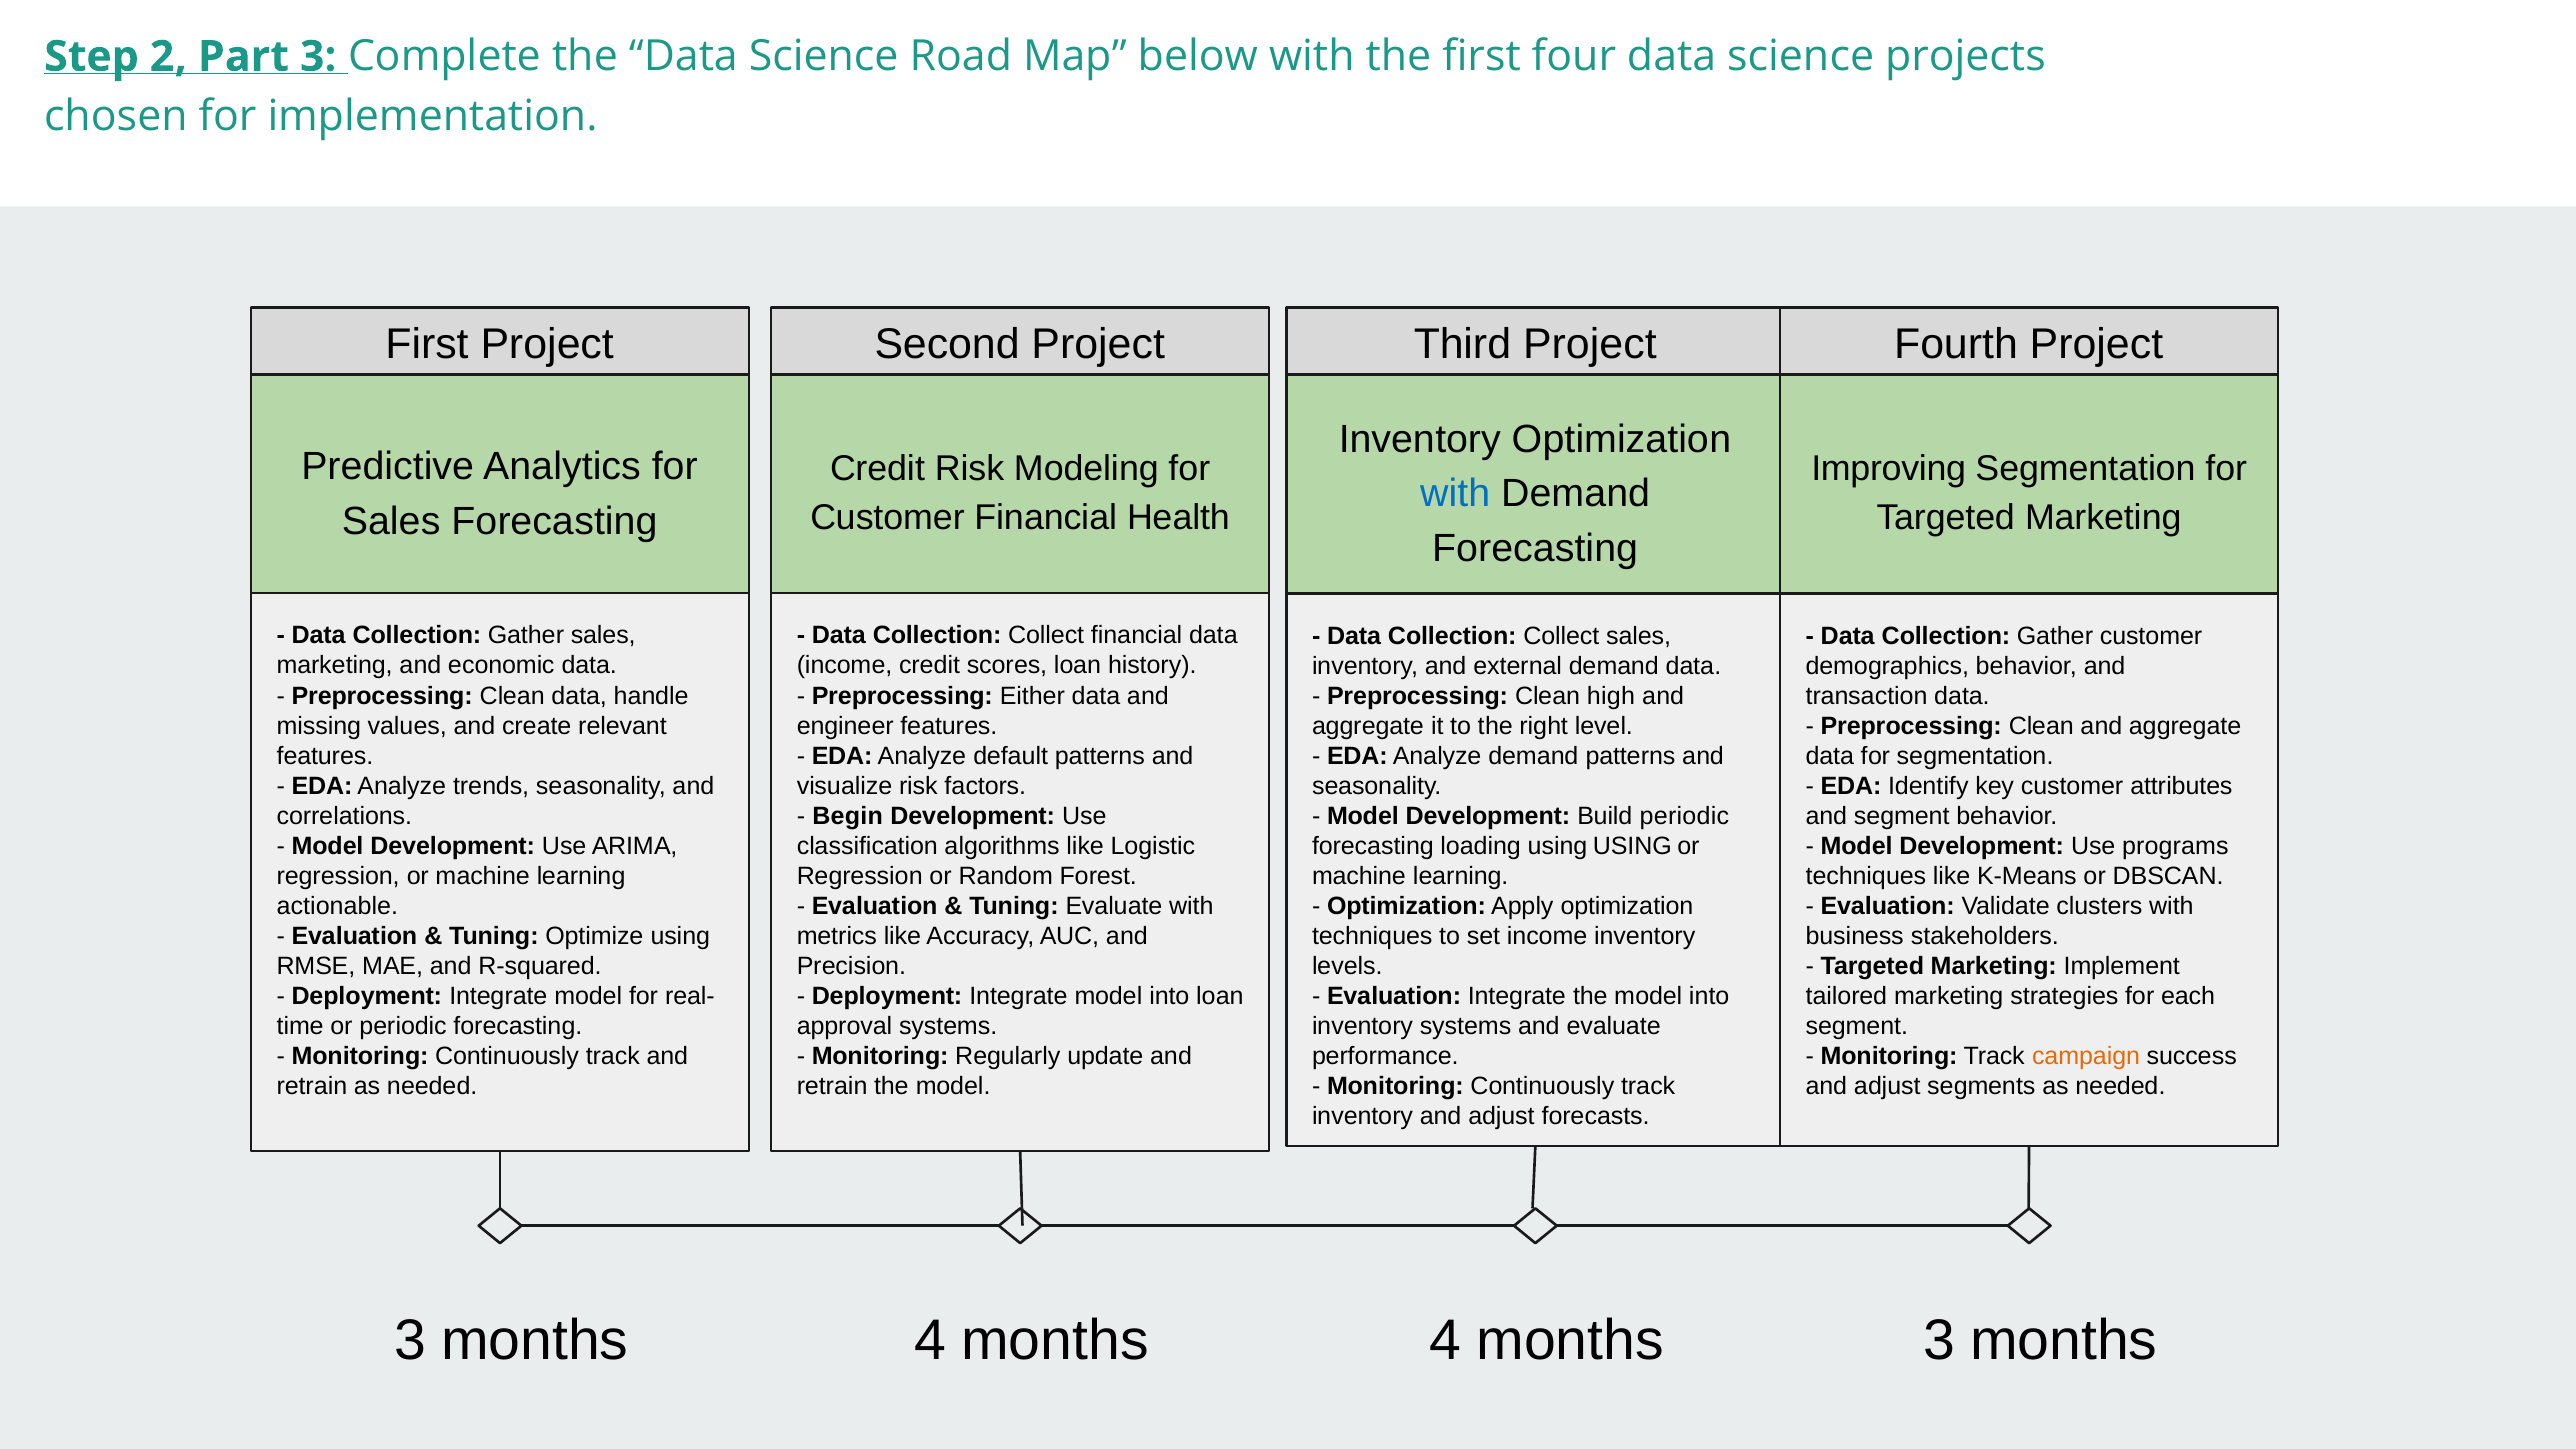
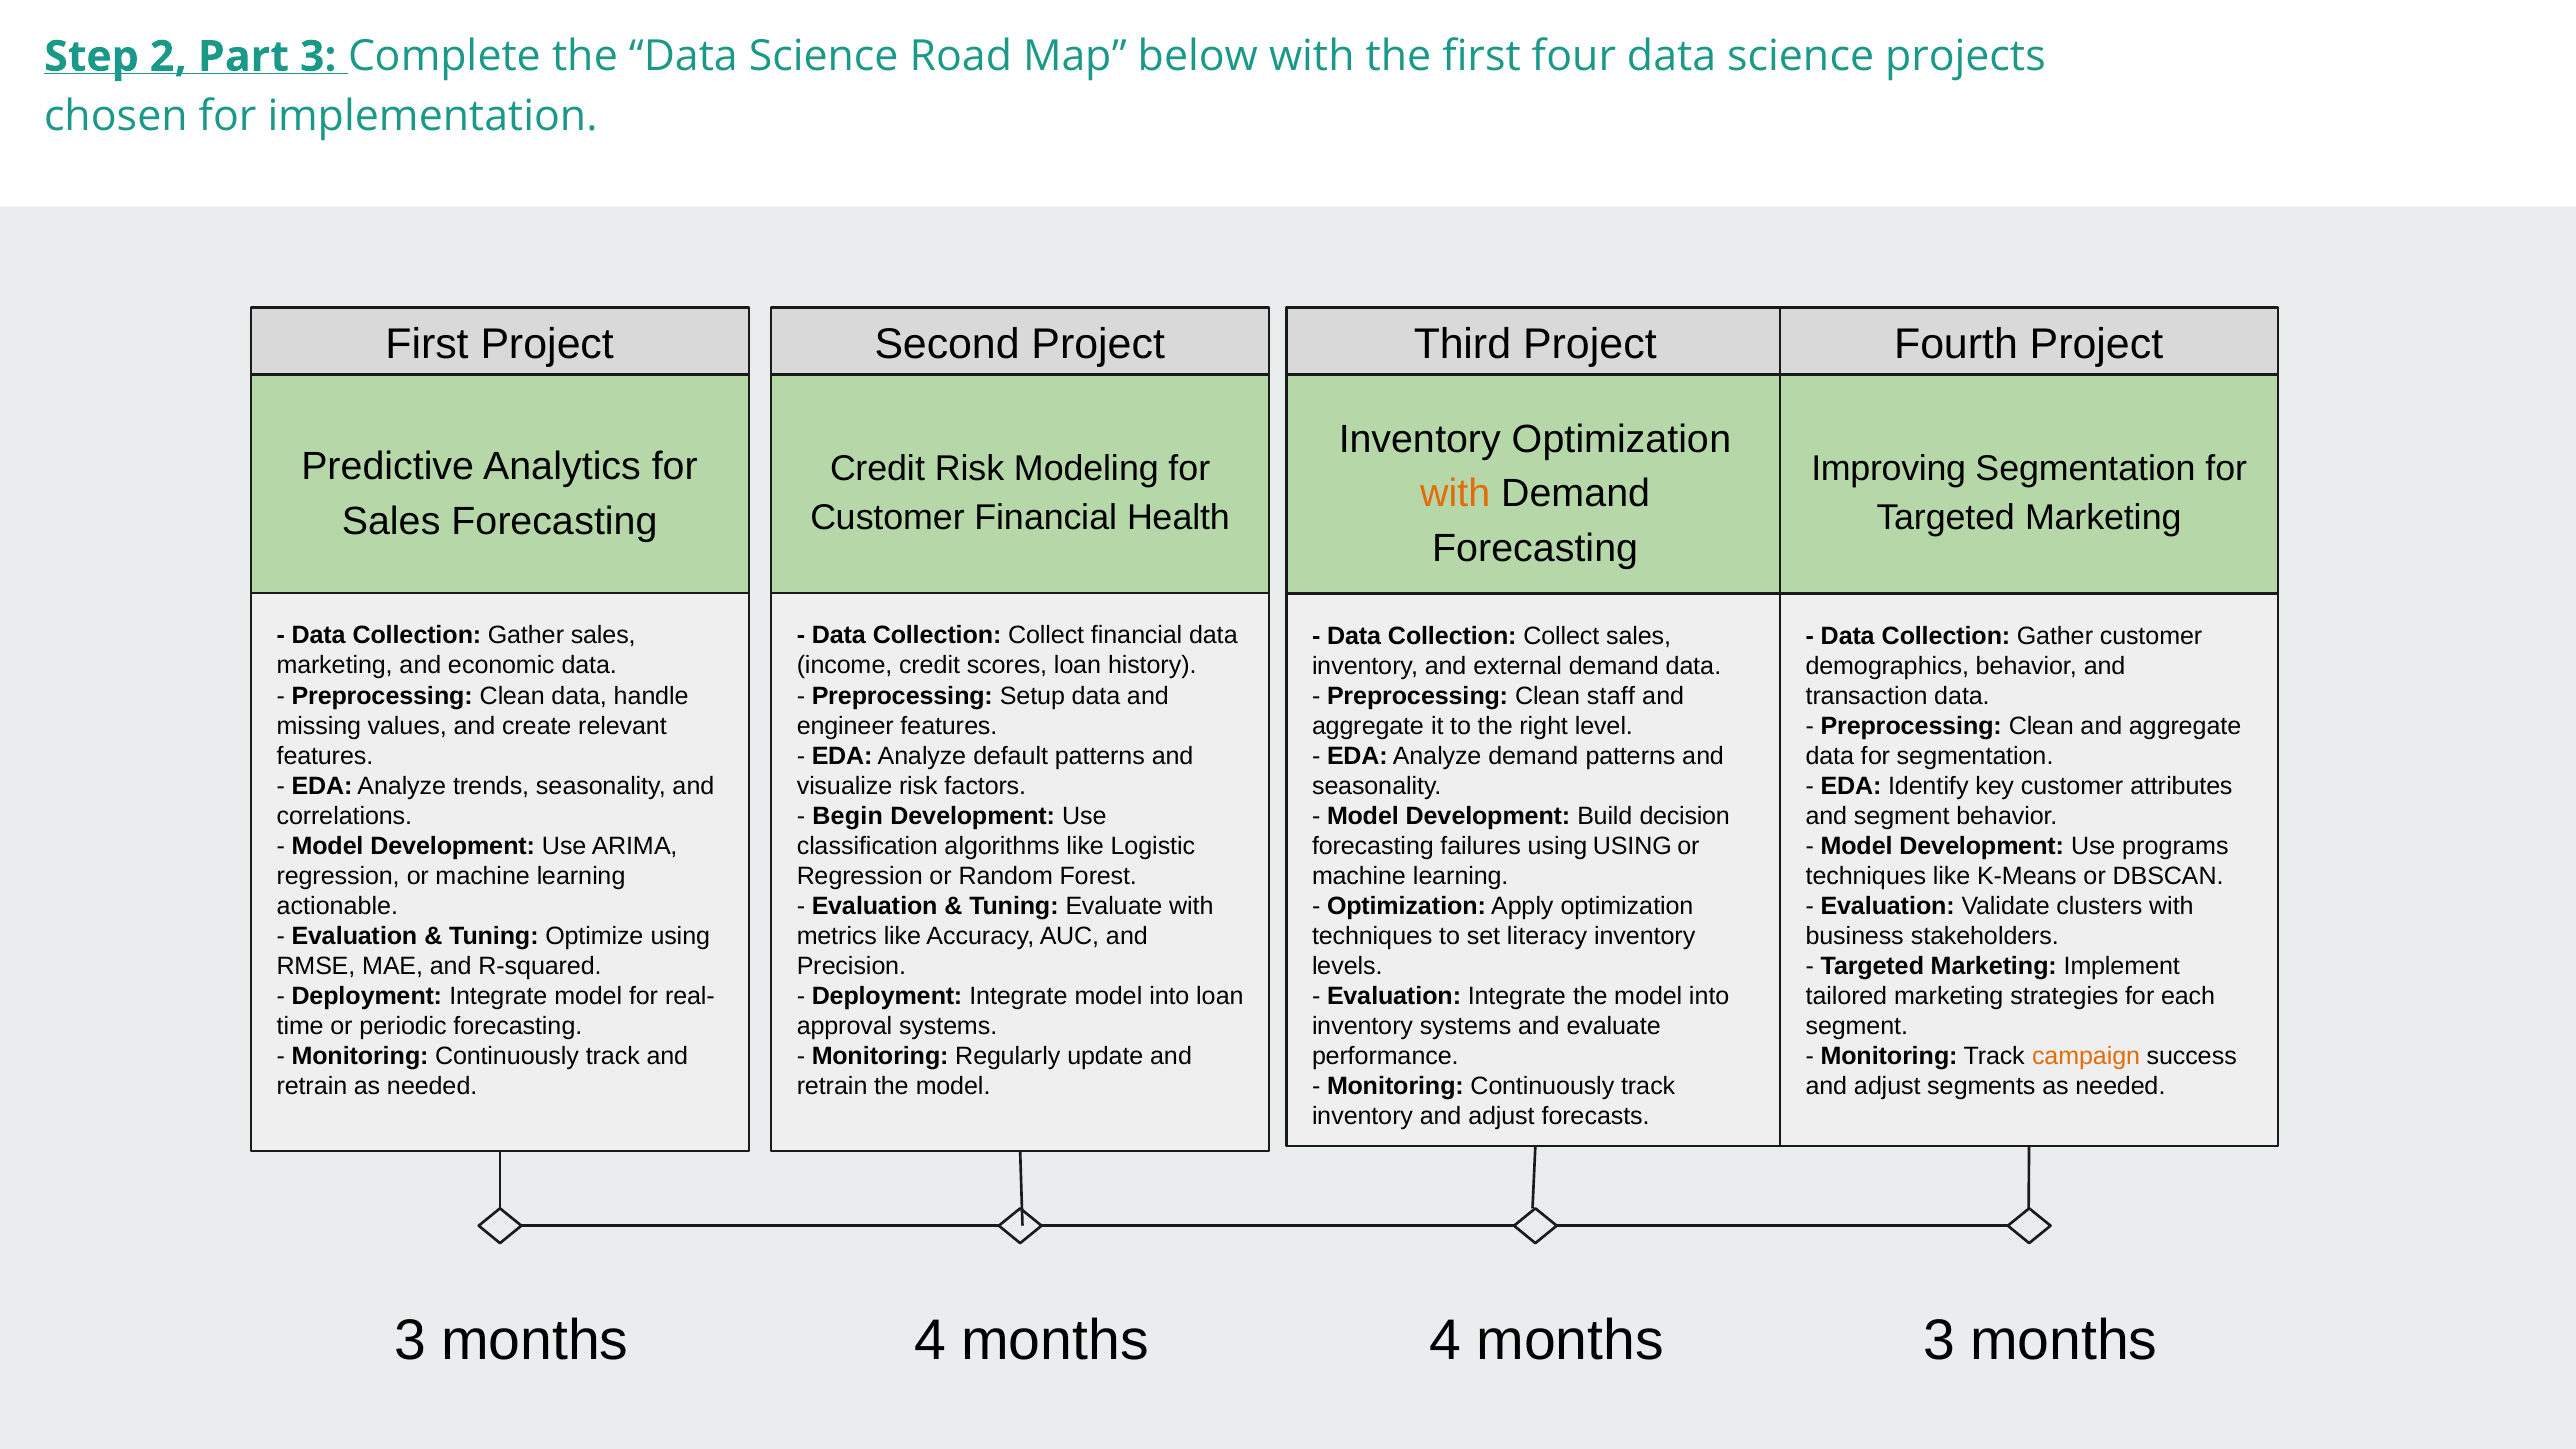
with at (1455, 494) colour: blue -> orange
Either: Either -> Setup
high: high -> staff
Build periodic: periodic -> decision
loading: loading -> failures
set income: income -> literacy
